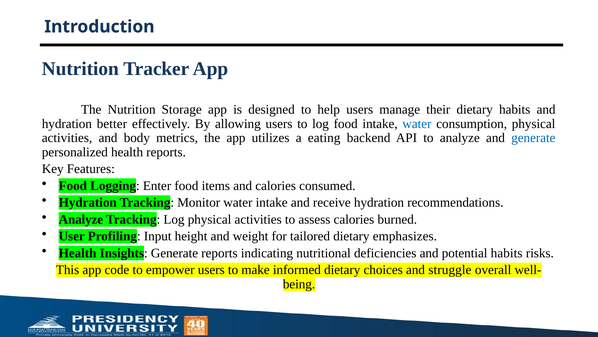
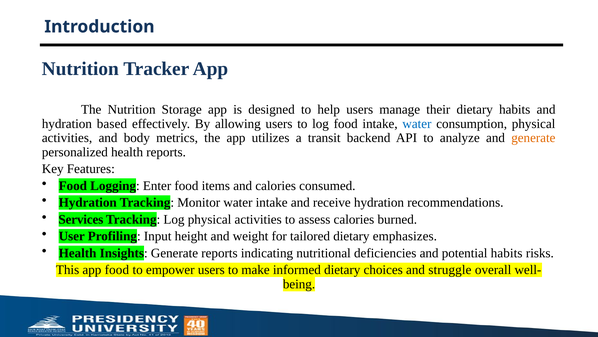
better: better -> based
eating: eating -> transit
generate at (533, 138) colour: blue -> orange
Analyze at (81, 219): Analyze -> Services
app code: code -> food
